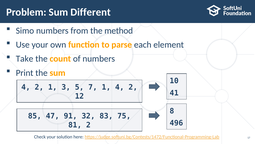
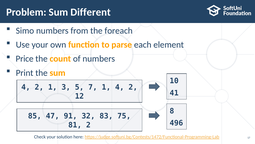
method: method -> foreach
Take: Take -> Price
